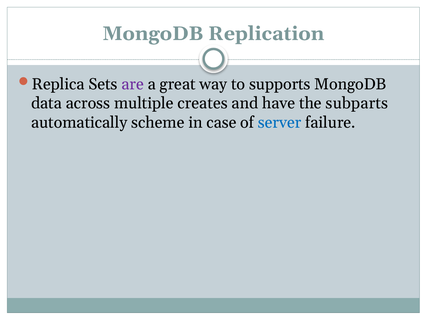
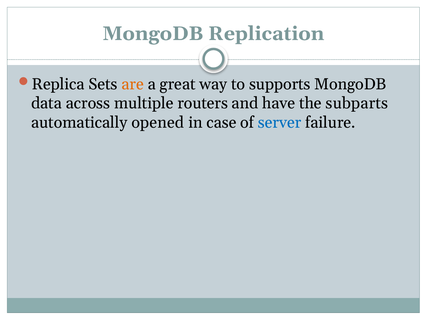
are colour: purple -> orange
creates: creates -> routers
scheme: scheme -> opened
